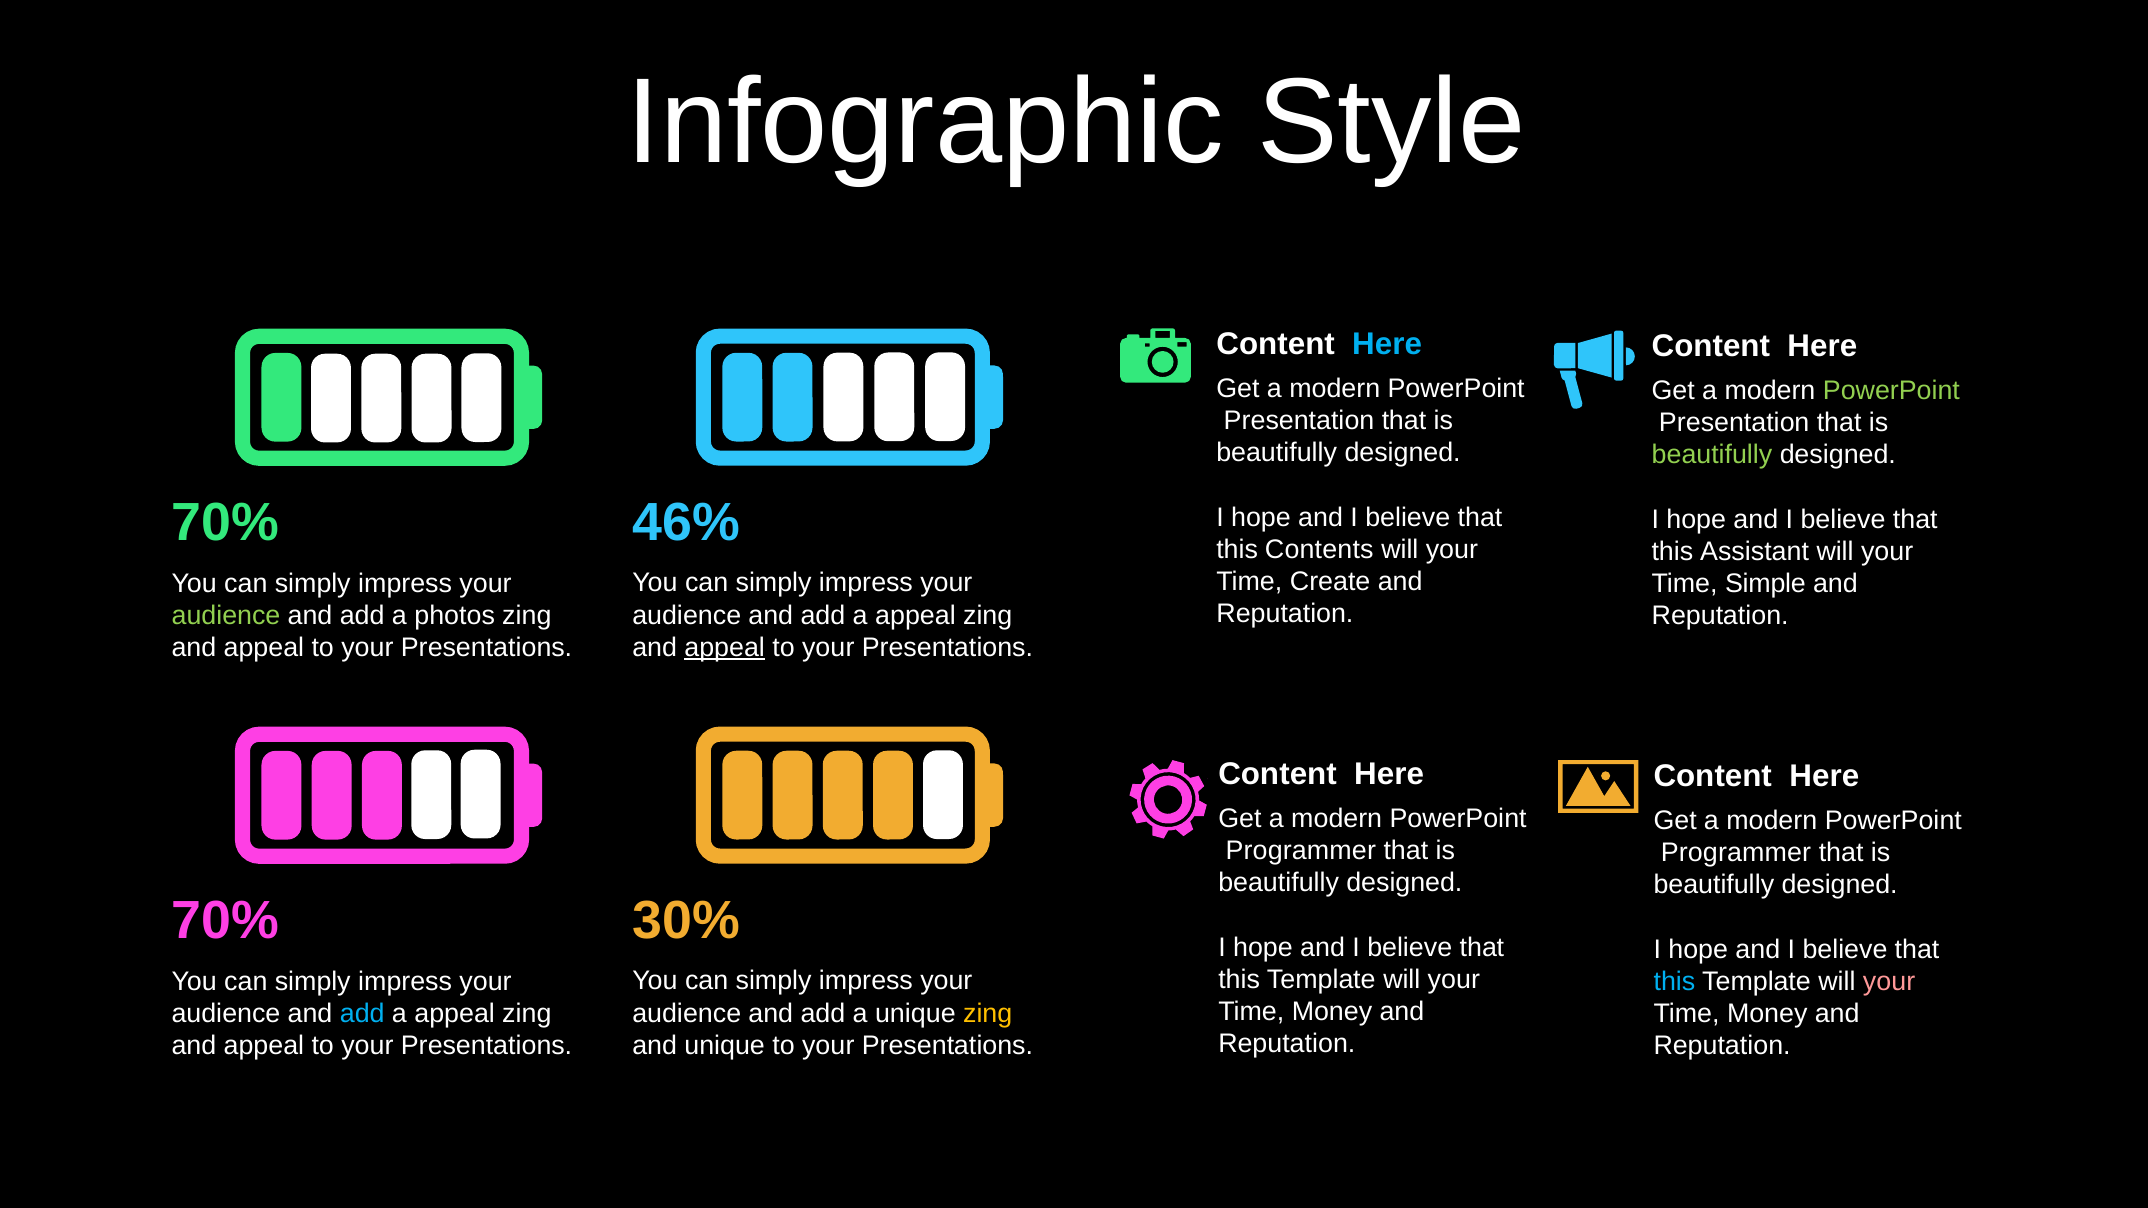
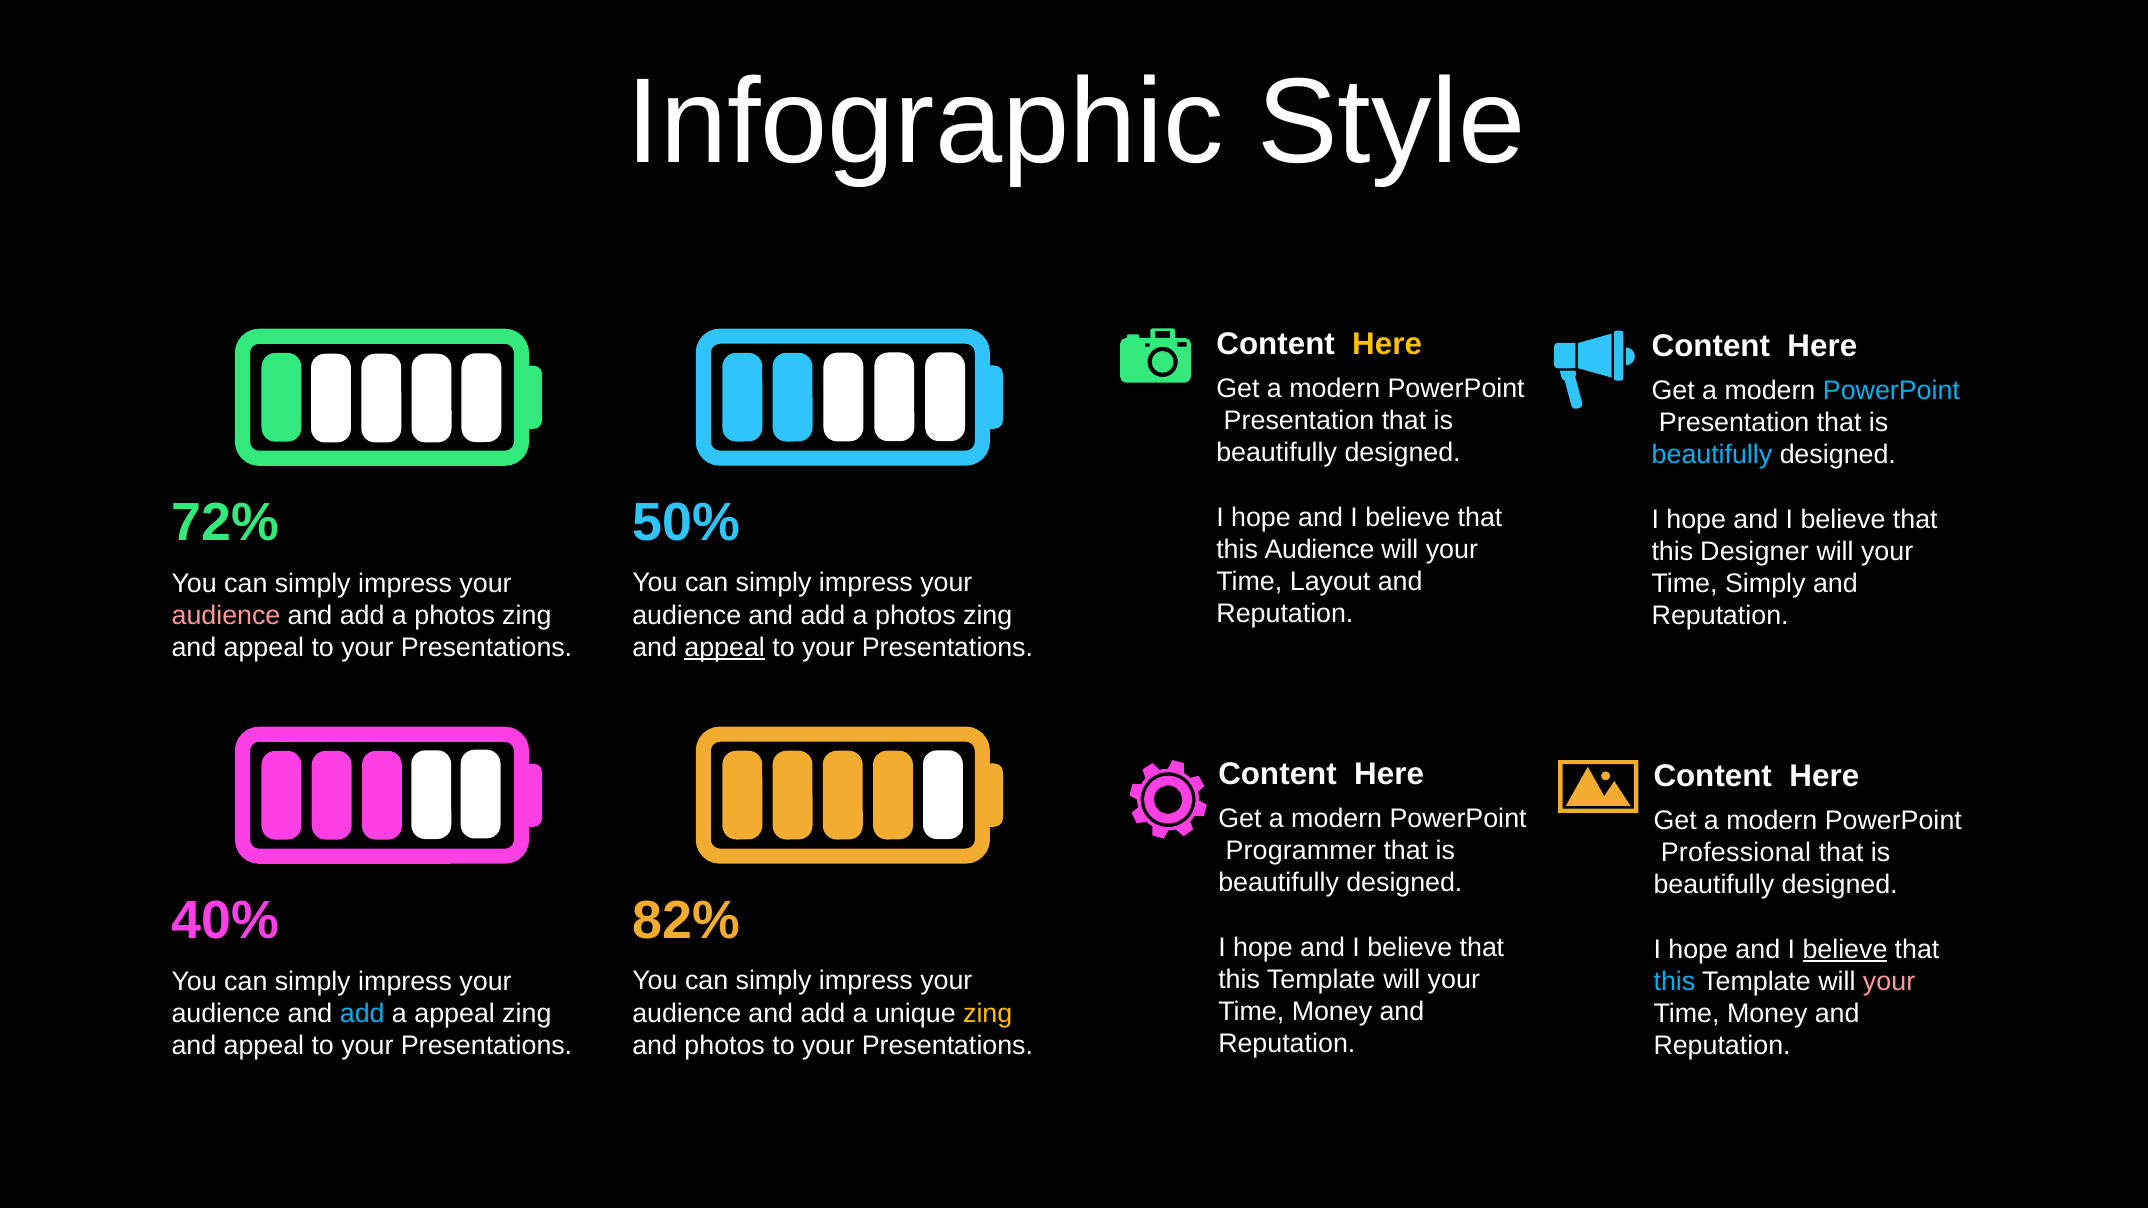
Here at (1387, 344) colour: light blue -> yellow
PowerPoint at (1891, 390) colour: light green -> light blue
beautifully at (1712, 455) colour: light green -> light blue
46%: 46% -> 50%
70% at (225, 523): 70% -> 72%
this Contents: Contents -> Audience
Assistant: Assistant -> Designer
Create: Create -> Layout
Time Simple: Simple -> Simply
audience at (226, 616) colour: light green -> pink
appeal at (915, 615): appeal -> photos
Programmer at (1736, 853): Programmer -> Professional
30%: 30% -> 82%
70% at (225, 921): 70% -> 40%
believe at (1845, 950) underline: none -> present
and unique: unique -> photos
